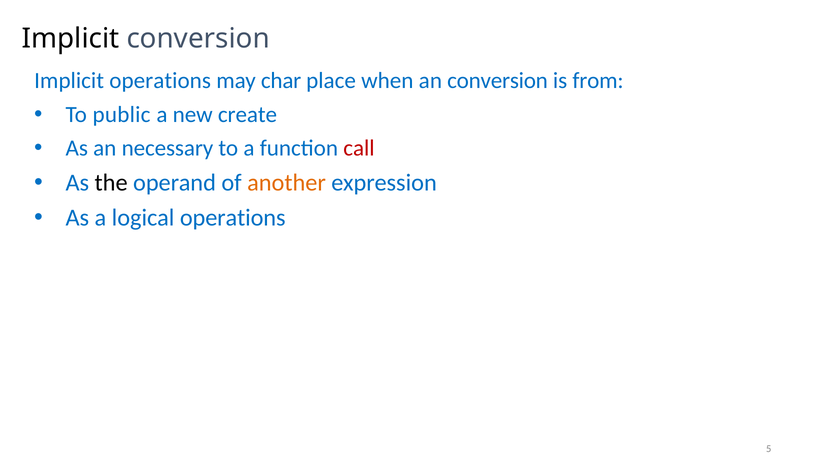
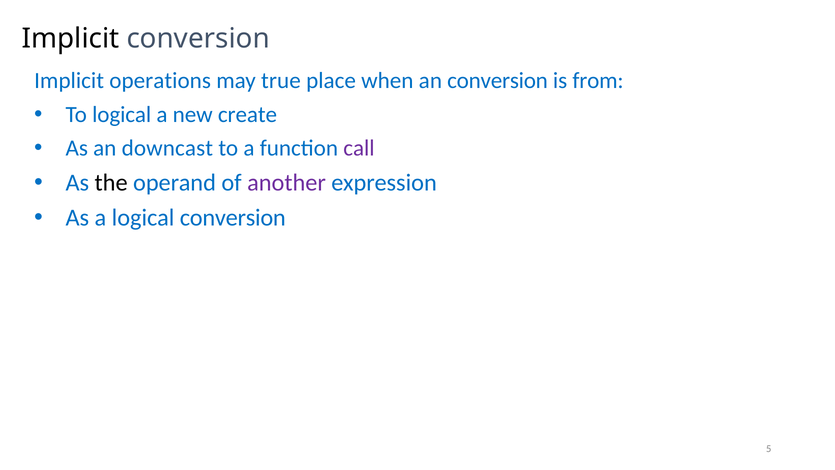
char: char -> true
To public: public -> logical
necessary: necessary -> downcast
call colour: red -> purple
another colour: orange -> purple
logical operations: operations -> conversion
